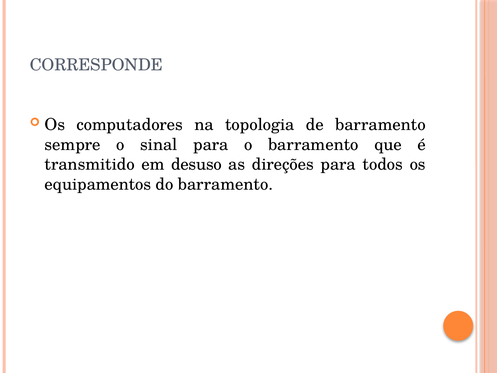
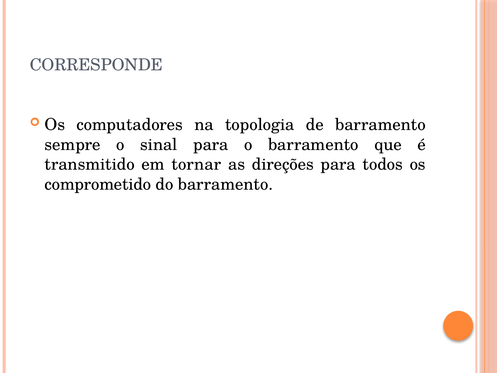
desuso: desuso -> tornar
equipamentos: equipamentos -> comprometido
